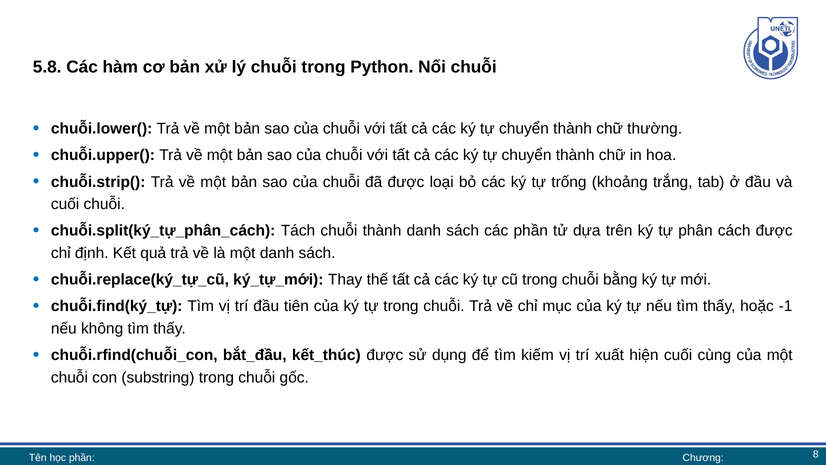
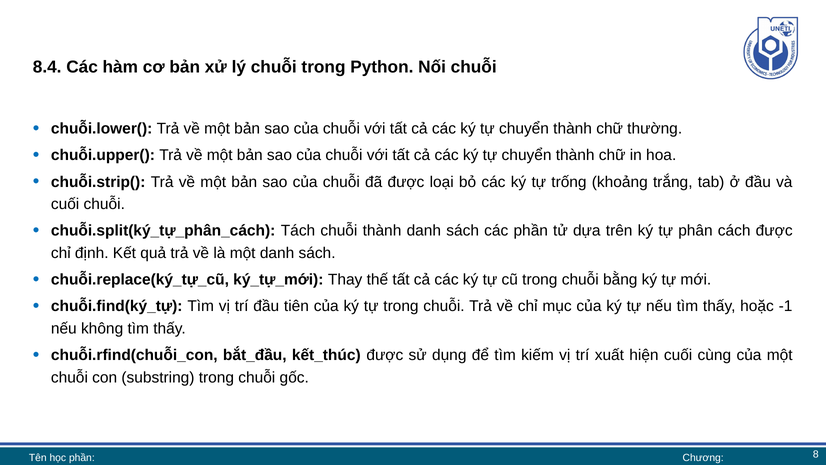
5.8: 5.8 -> 8.4
